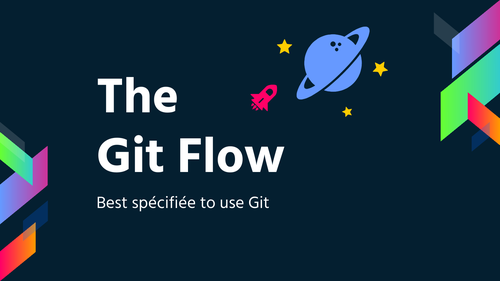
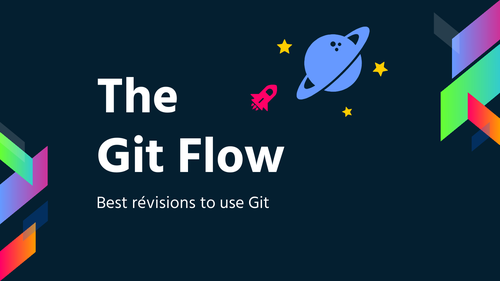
spécifiée: spécifiée -> révisions
